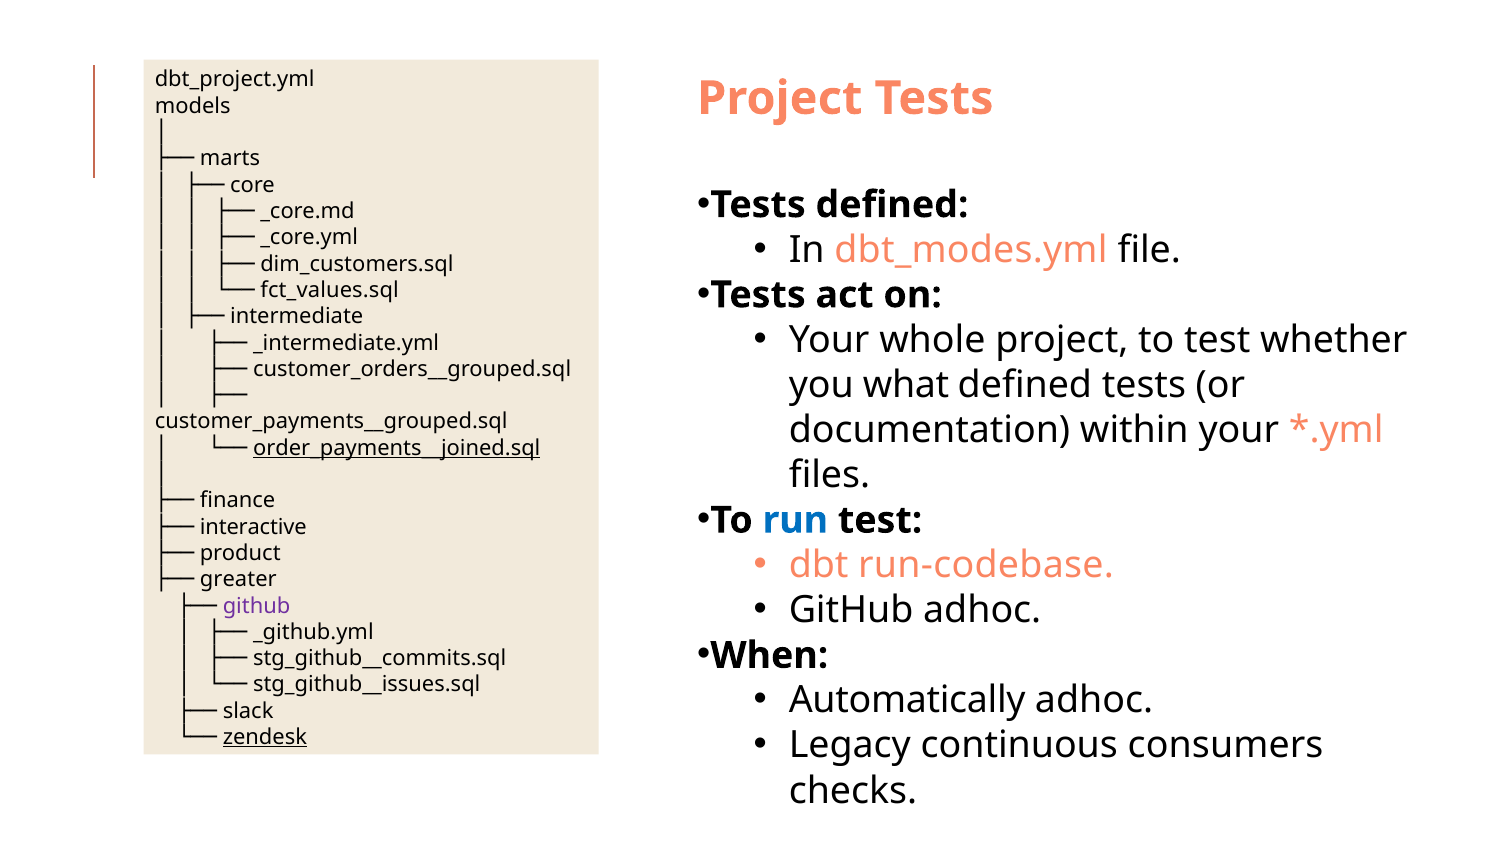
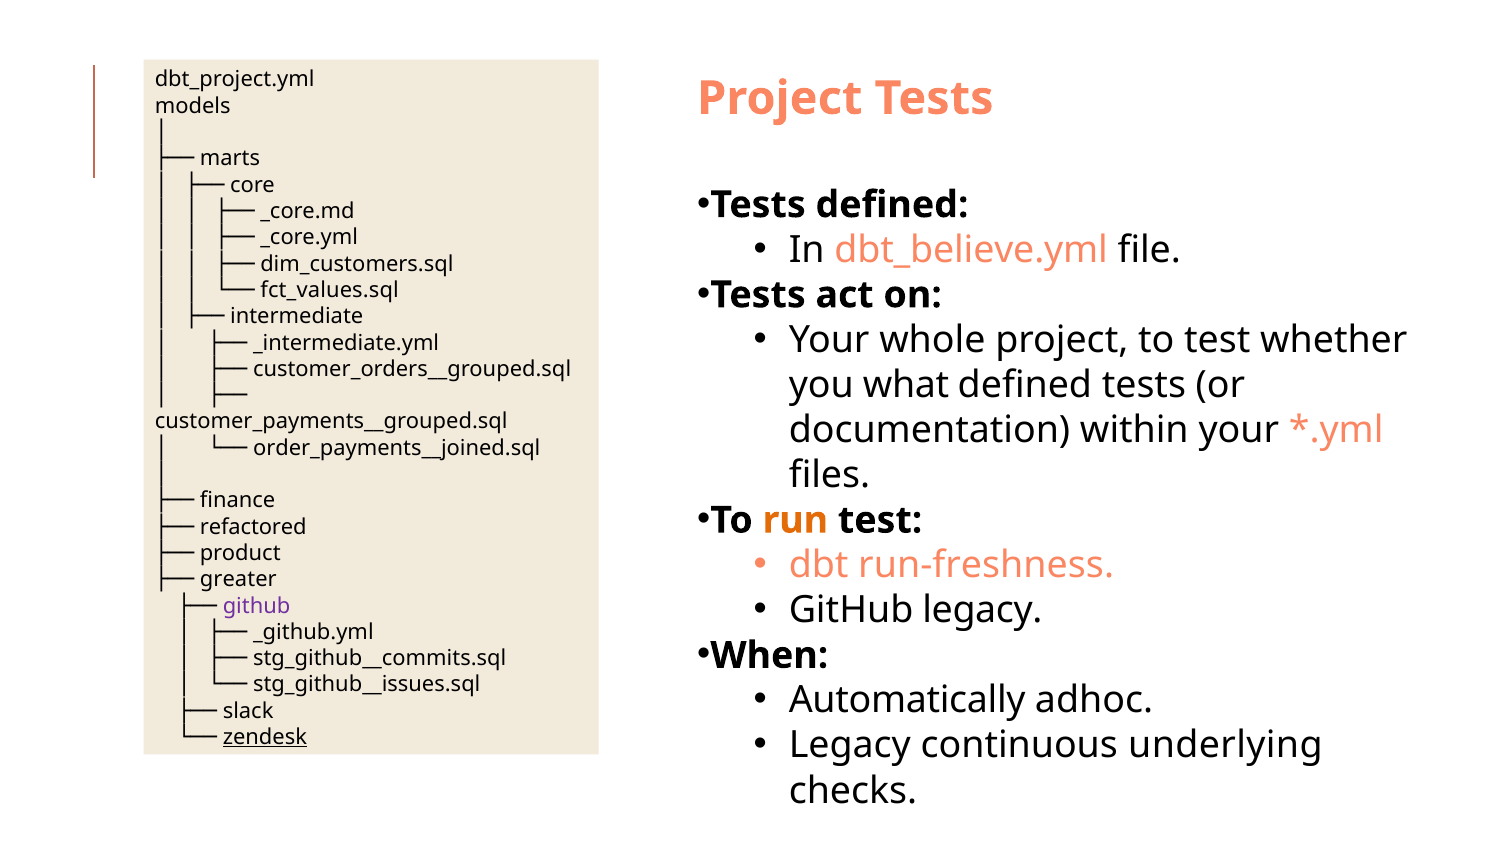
dbt_modes.yml: dbt_modes.yml -> dbt_believe.yml
order_payments__joined.sql underline: present -> none
run colour: blue -> orange
interactive: interactive -> refactored
run-codebase: run-codebase -> run-freshness
GitHub adhoc: adhoc -> legacy
consumers: consumers -> underlying
